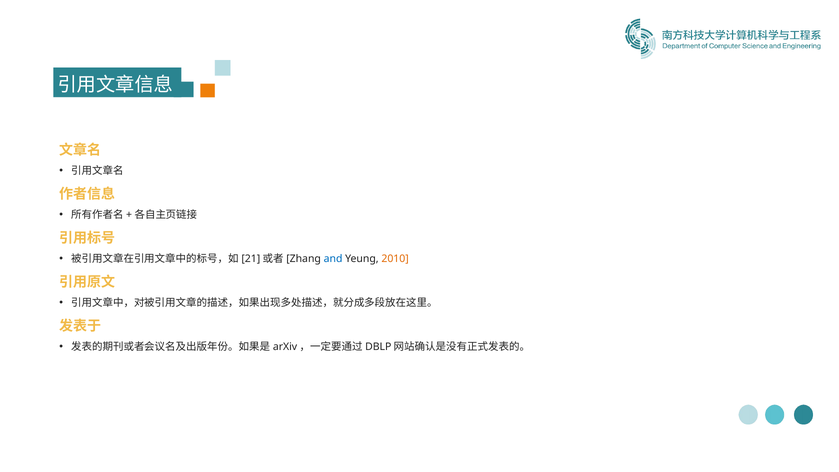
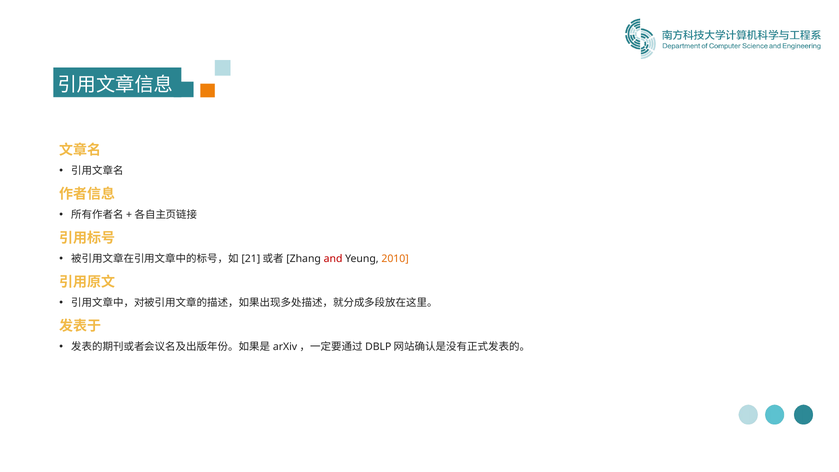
and colour: blue -> red
